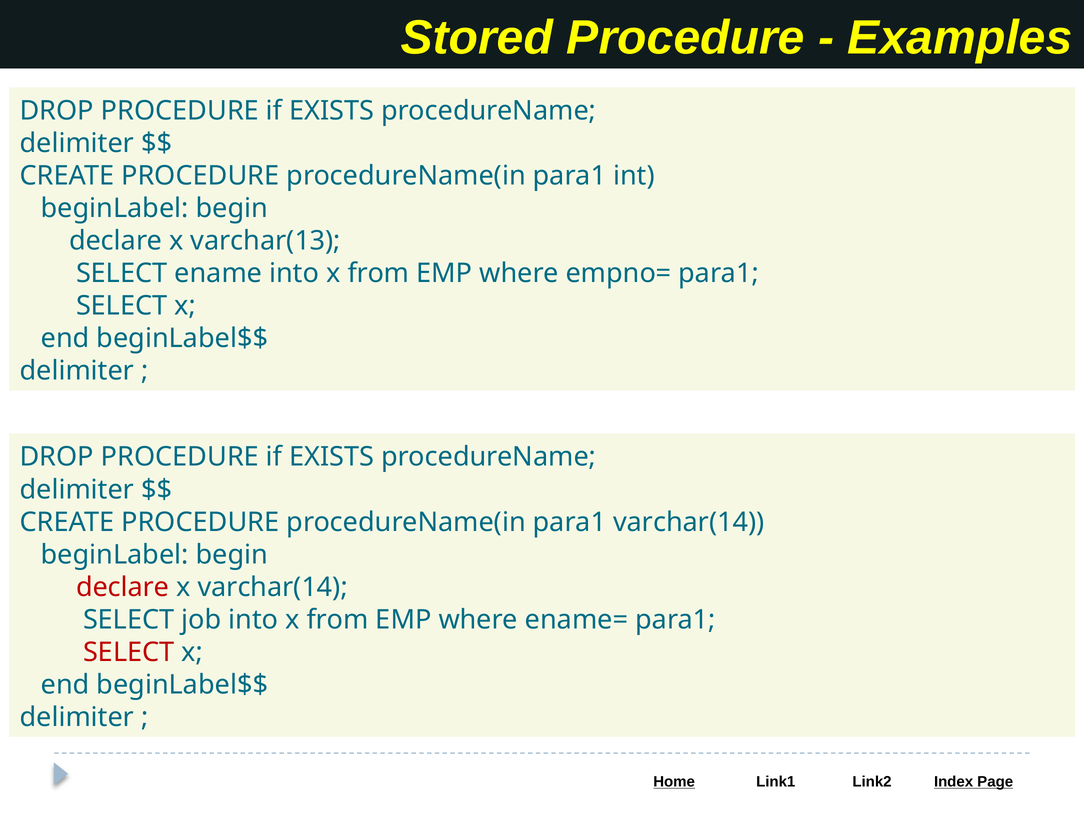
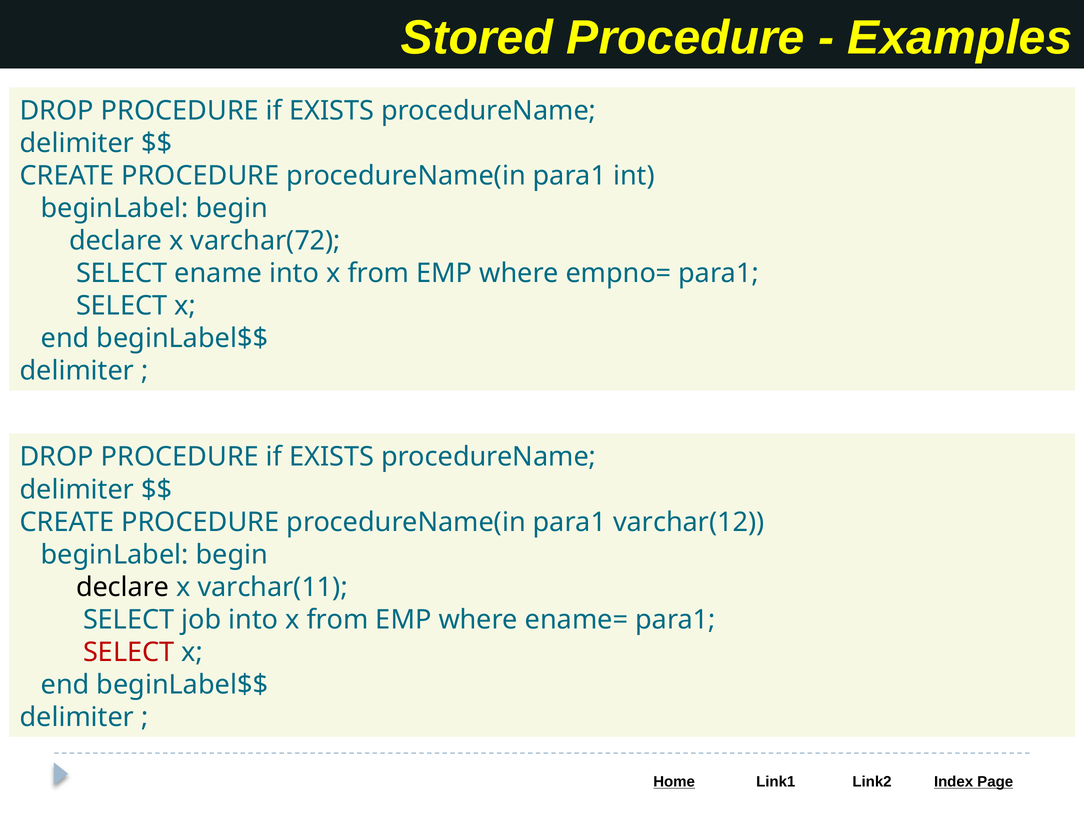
varchar(13: varchar(13 -> varchar(72
para1 varchar(14: varchar(14 -> varchar(12
declare at (123, 587) colour: red -> black
x varchar(14: varchar(14 -> varchar(11
